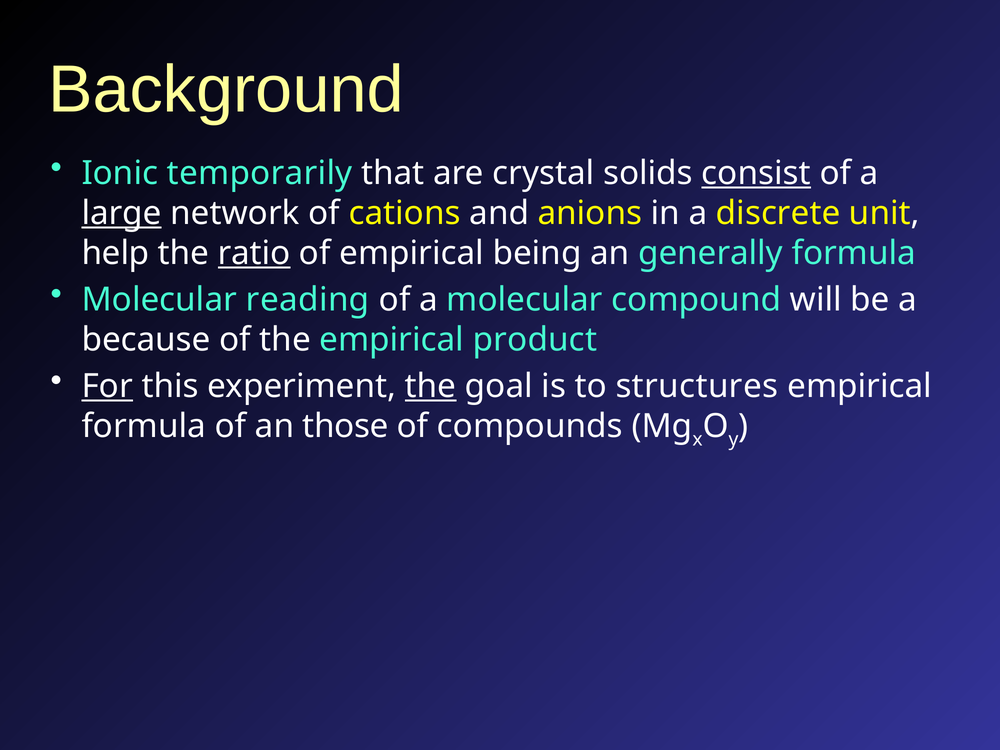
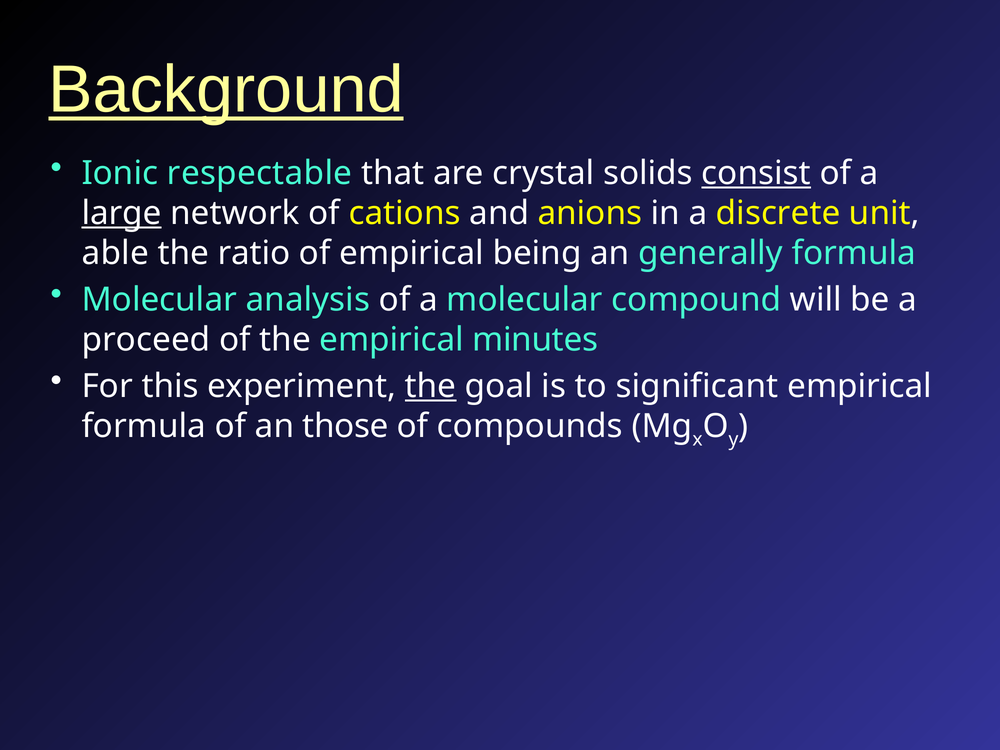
Background underline: none -> present
temporarily: temporarily -> respectable
help: help -> able
ratio underline: present -> none
reading: reading -> analysis
because: because -> proceed
product: product -> minutes
For underline: present -> none
structures: structures -> significant
